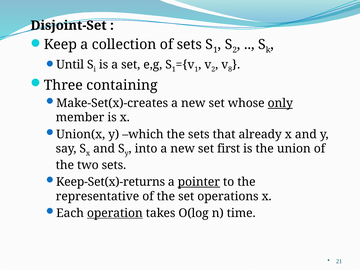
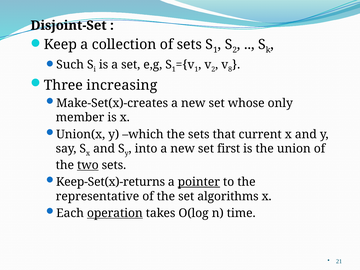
Until: Until -> Such
containing: containing -> increasing
only underline: present -> none
already: already -> current
two underline: none -> present
operations: operations -> algorithms
